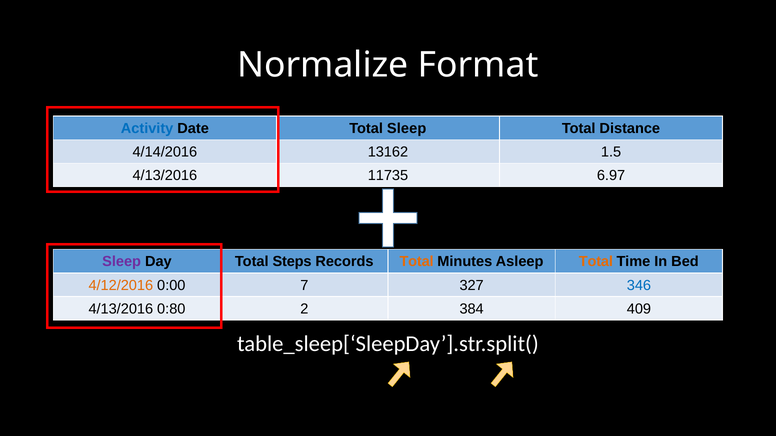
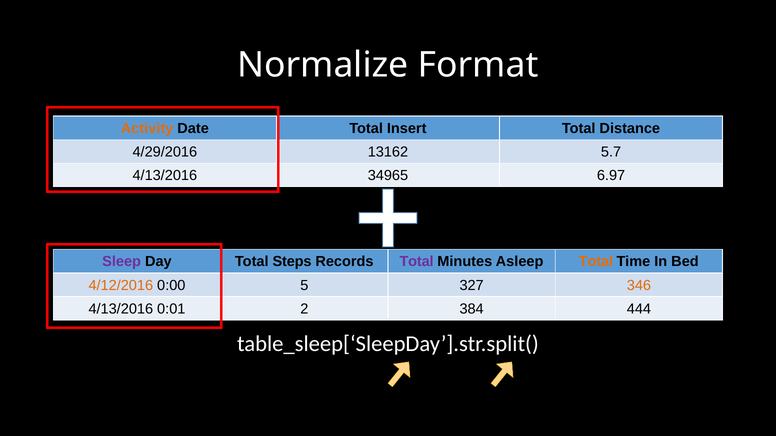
Activity colour: blue -> orange
Total Sleep: Sleep -> Insert
4/14/2016: 4/14/2016 -> 4/29/2016
1.5: 1.5 -> 5.7
11735: 11735 -> 34965
Total at (417, 262) colour: orange -> purple
7: 7 -> 5
346 colour: blue -> orange
0:80: 0:80 -> 0:01
409: 409 -> 444
